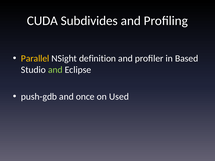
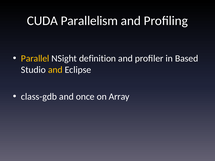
Subdivides: Subdivides -> Parallelism
and at (55, 70) colour: light green -> yellow
push-gdb: push-gdb -> class-gdb
Used: Used -> Array
